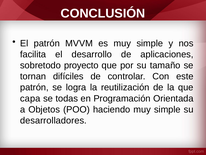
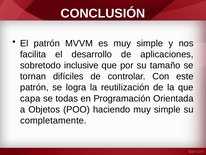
proyecto: proyecto -> inclusive
desarrolladores: desarrolladores -> completamente
